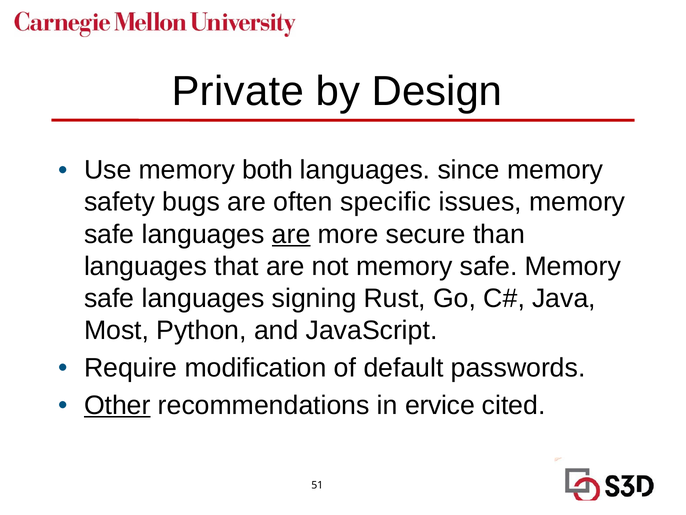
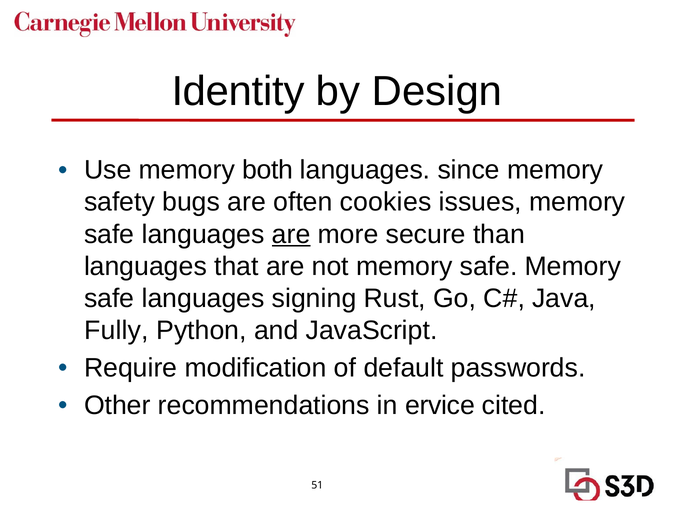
Private: Private -> Identity
specific: specific -> cookies
Most: Most -> Fully
Other underline: present -> none
